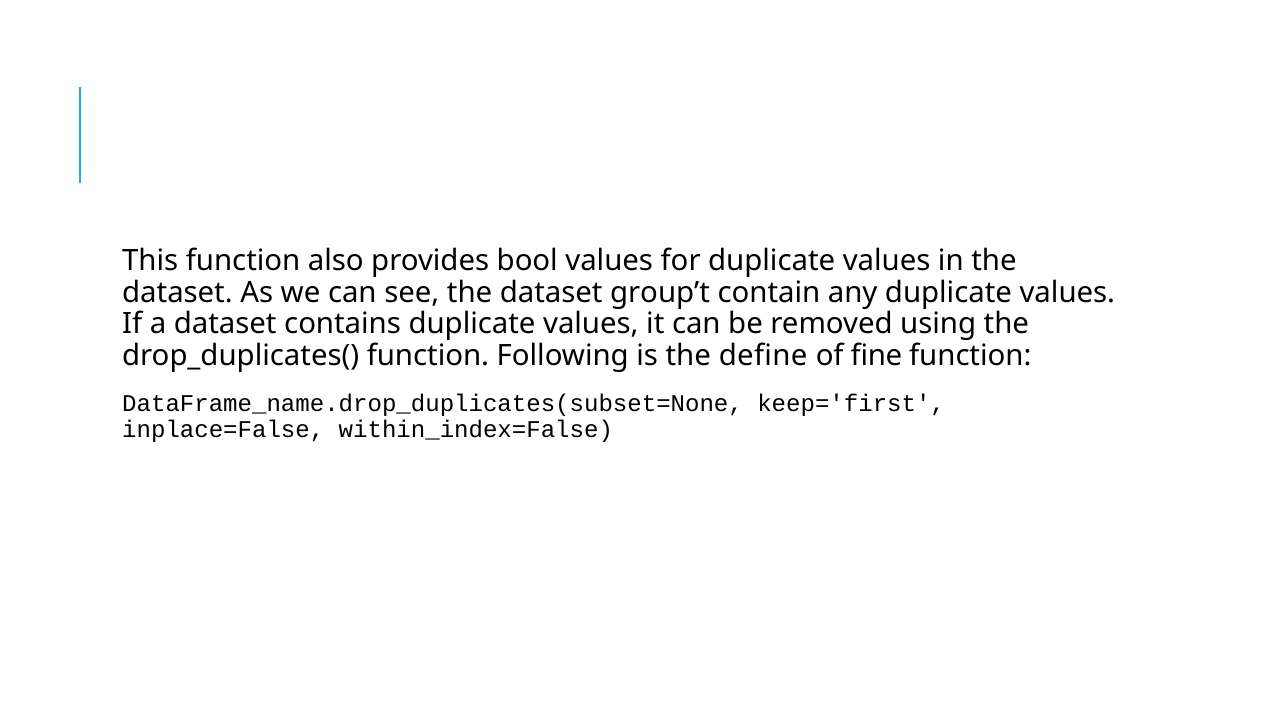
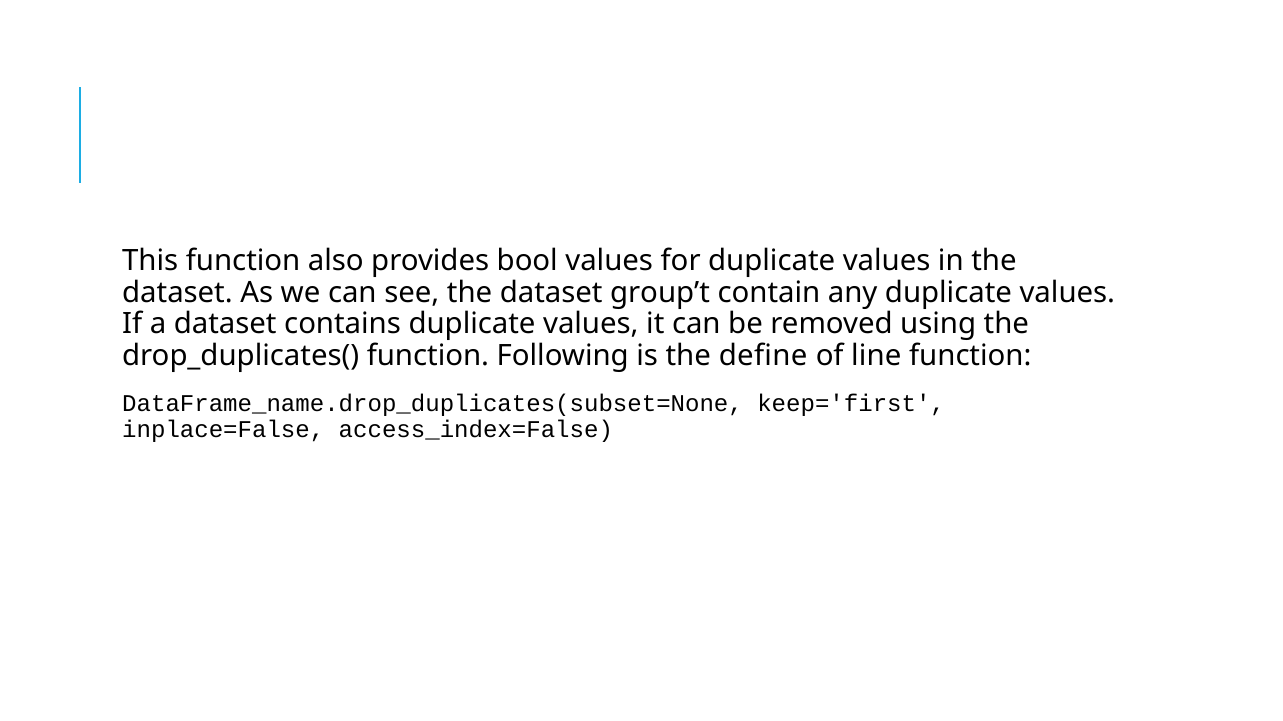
fine: fine -> line
within_index=False: within_index=False -> access_index=False
